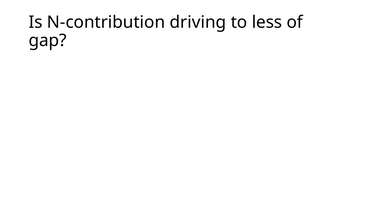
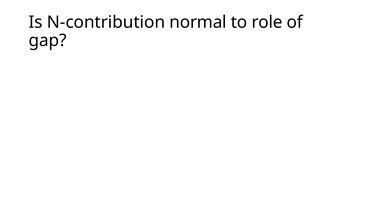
driving: driving -> normal
less: less -> role
